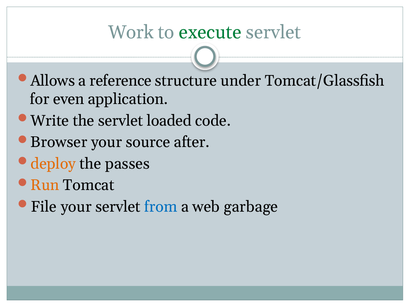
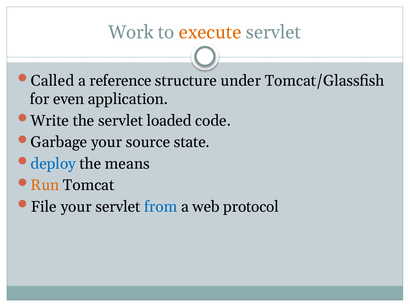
execute colour: green -> orange
Allows: Allows -> Called
Browser: Browser -> Garbage
after: after -> state
deploy colour: orange -> blue
passes: passes -> means
garbage: garbage -> protocol
